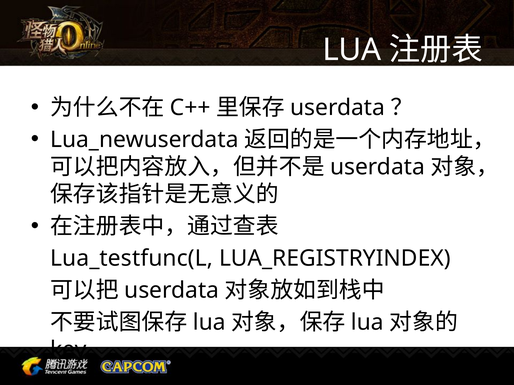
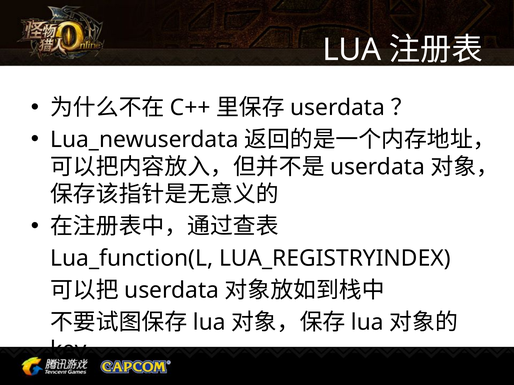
Lua_testfunc(L: Lua_testfunc(L -> Lua_function(L
